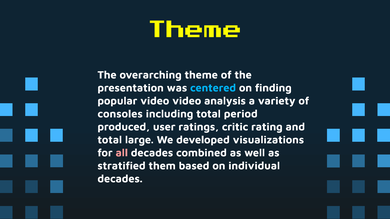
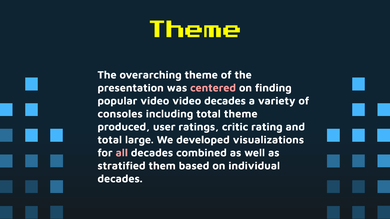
centered colour: light blue -> pink
video analysis: analysis -> decades
total period: period -> theme
